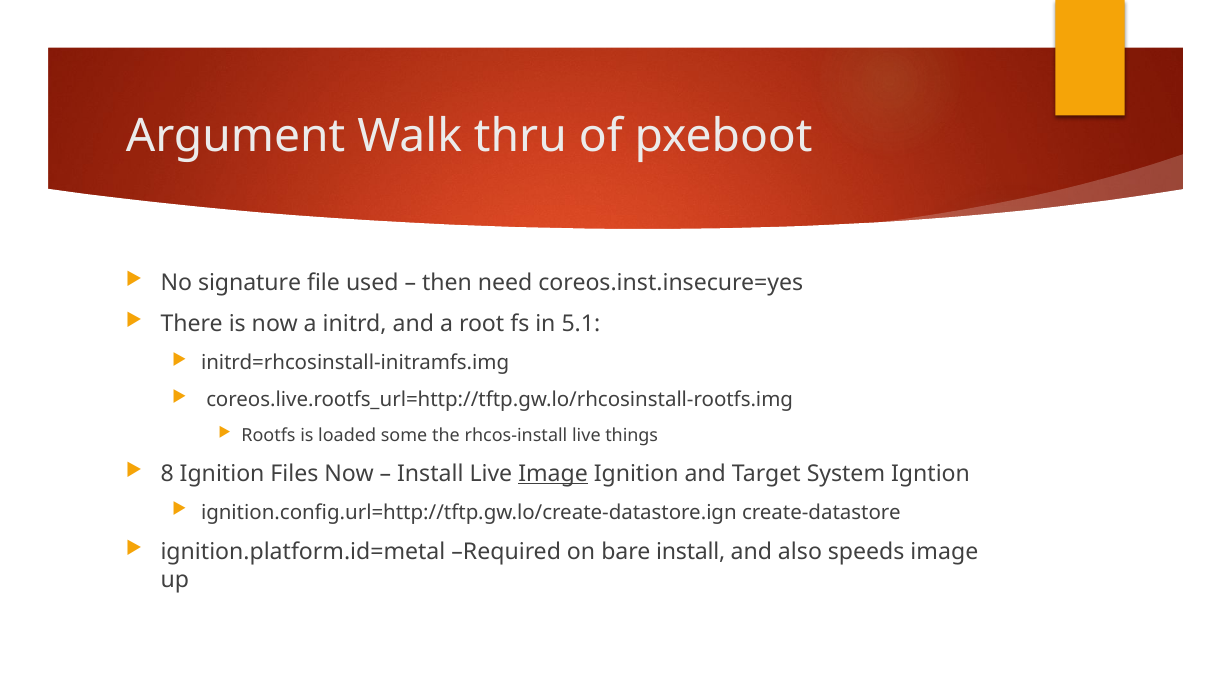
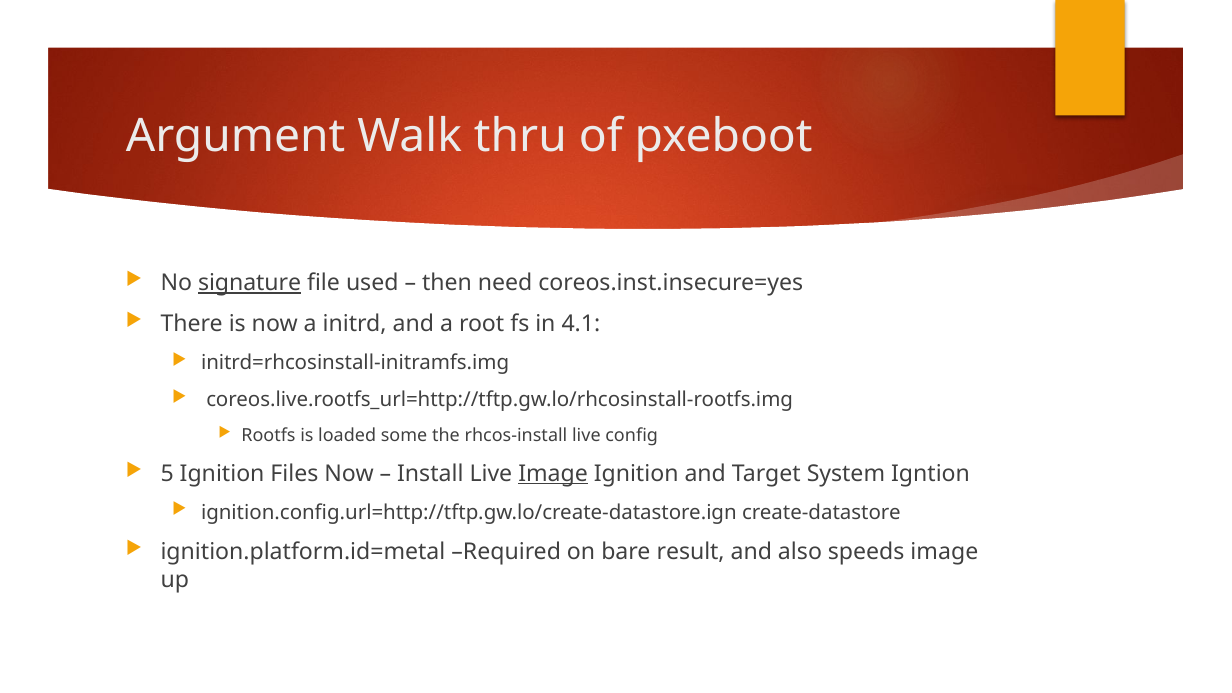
signature underline: none -> present
5.1: 5.1 -> 4.1
things: things -> config
8: 8 -> 5
bare install: install -> result
